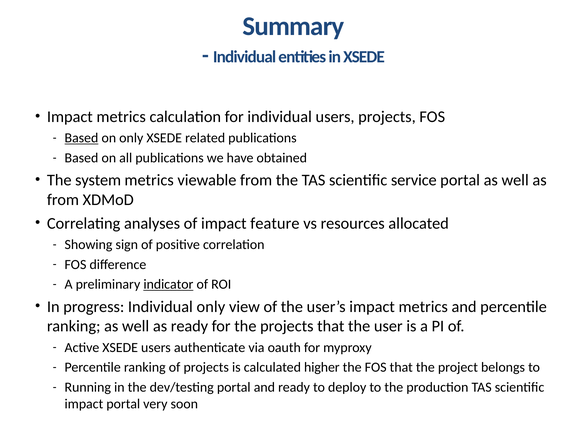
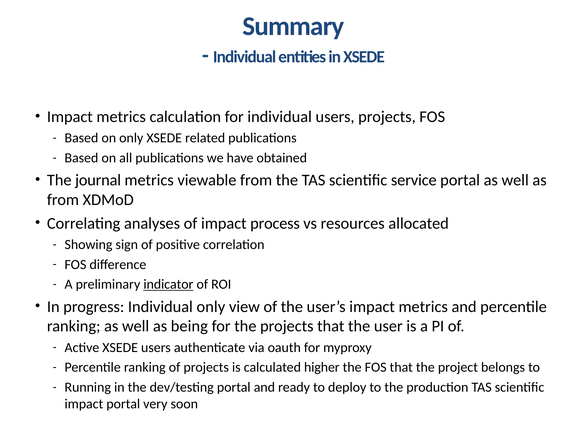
Based at (81, 138) underline: present -> none
system: system -> journal
feature: feature -> process
as ready: ready -> being
